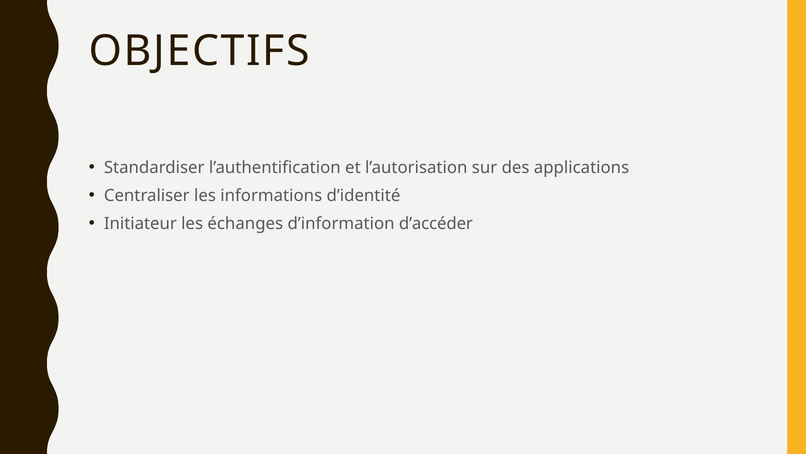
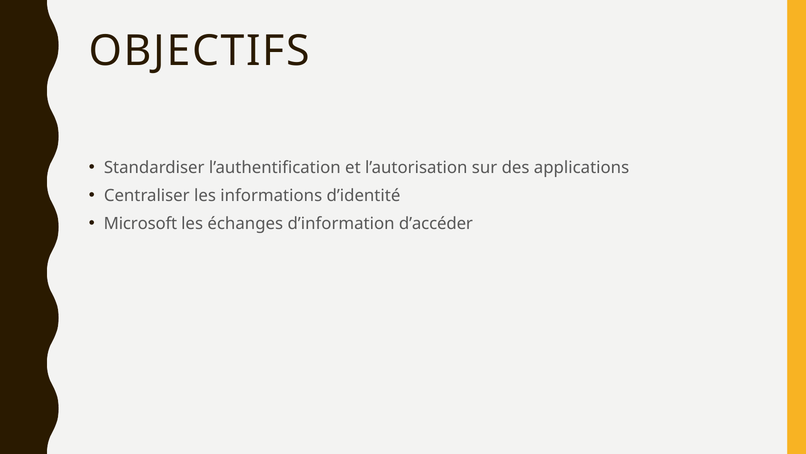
Initiateur: Initiateur -> Microsoft
